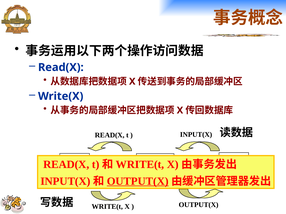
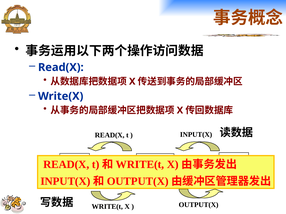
OUTPUT(X at (138, 182) underline: present -> none
